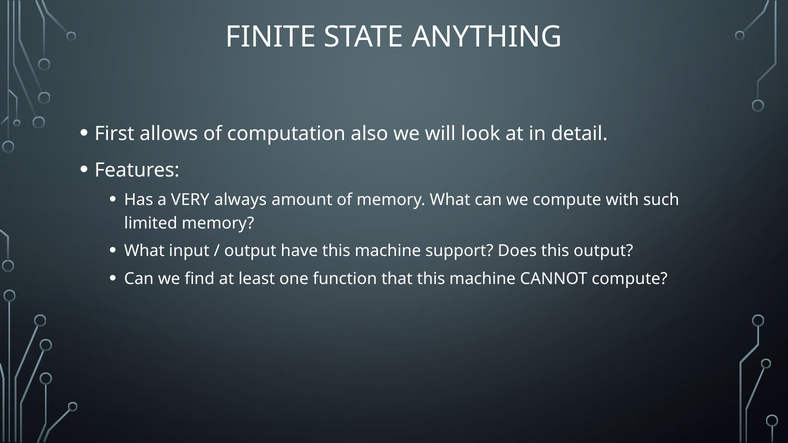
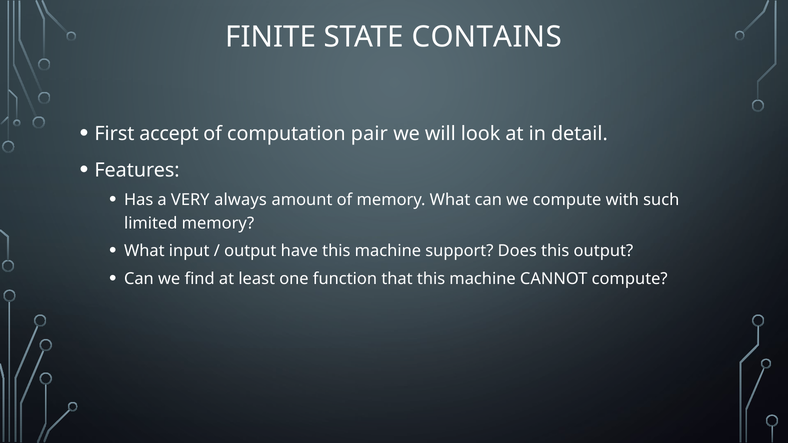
ANYTHING: ANYTHING -> CONTAINS
allows: allows -> accept
also: also -> pair
